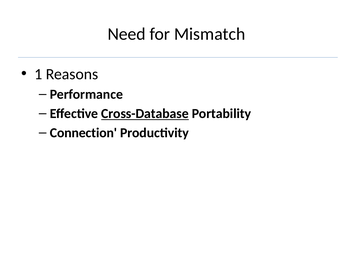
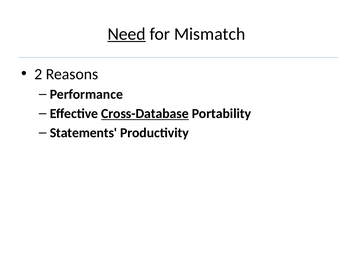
Need underline: none -> present
1: 1 -> 2
Connection: Connection -> Statements
